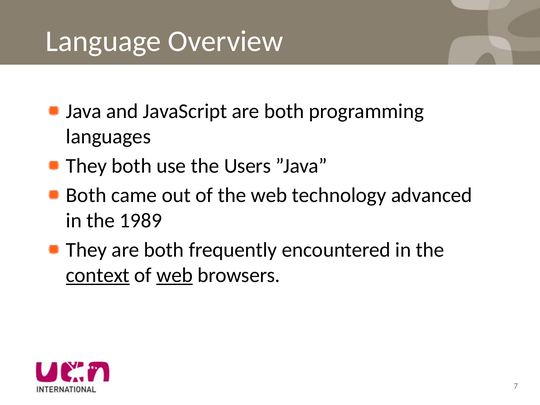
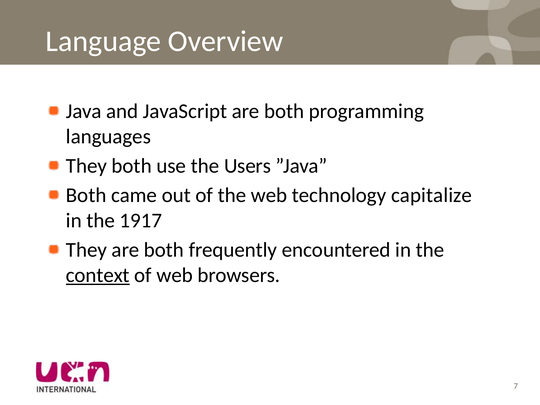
advanced: advanced -> capitalize
1989: 1989 -> 1917
web at (175, 275) underline: present -> none
